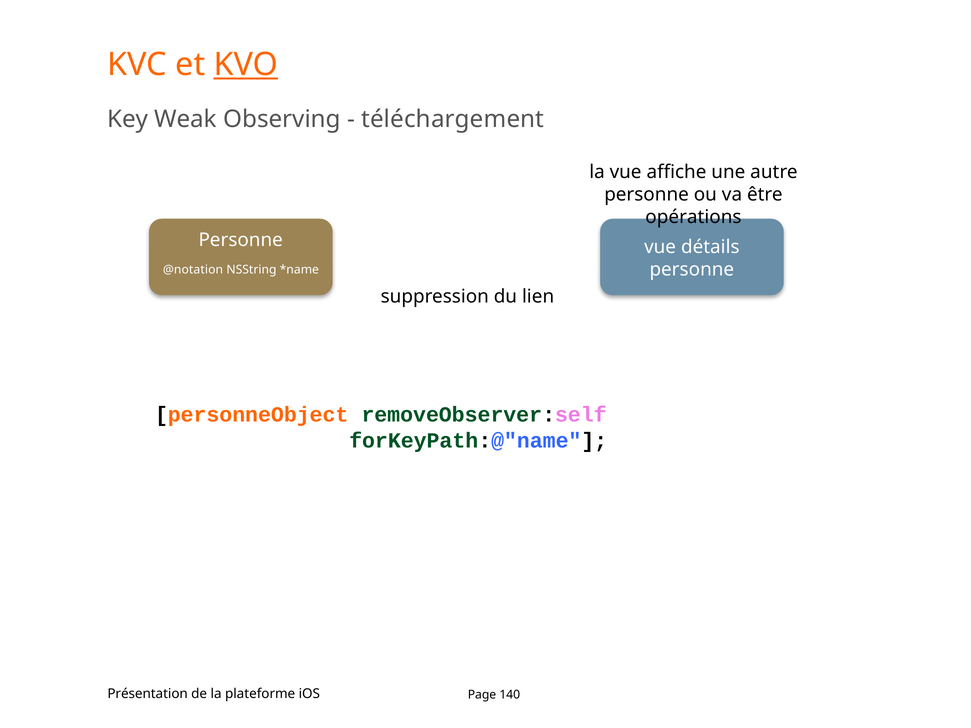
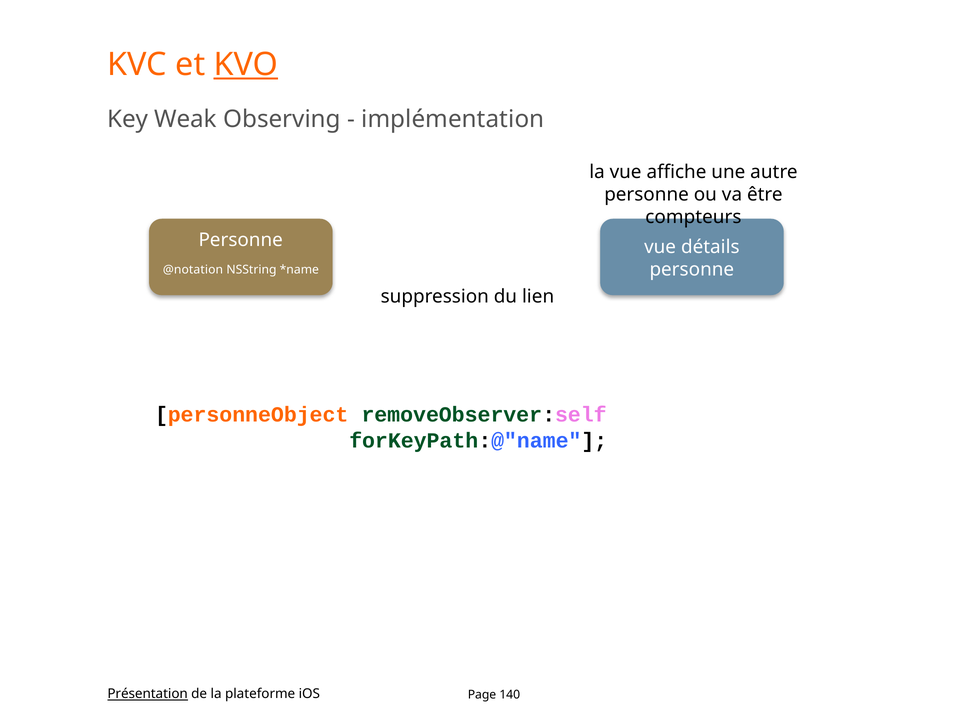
téléchargement: téléchargement -> implémentation
opérations: opérations -> compteurs
Présentation underline: none -> present
